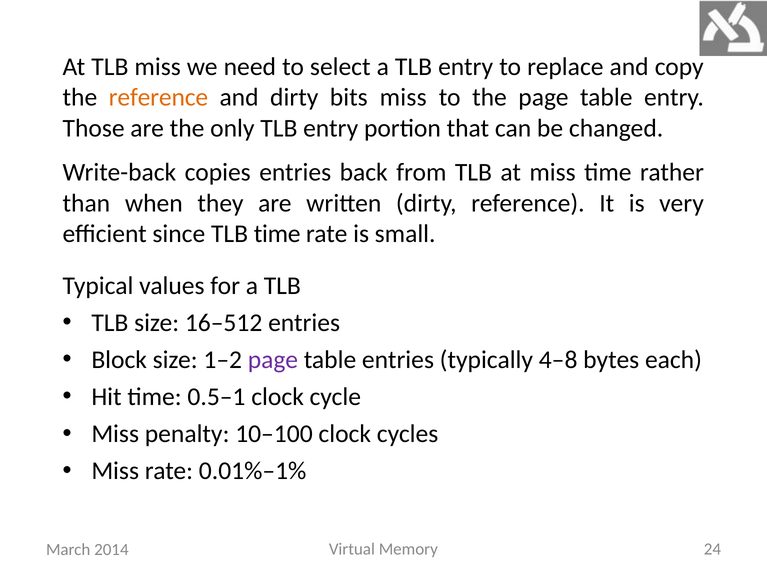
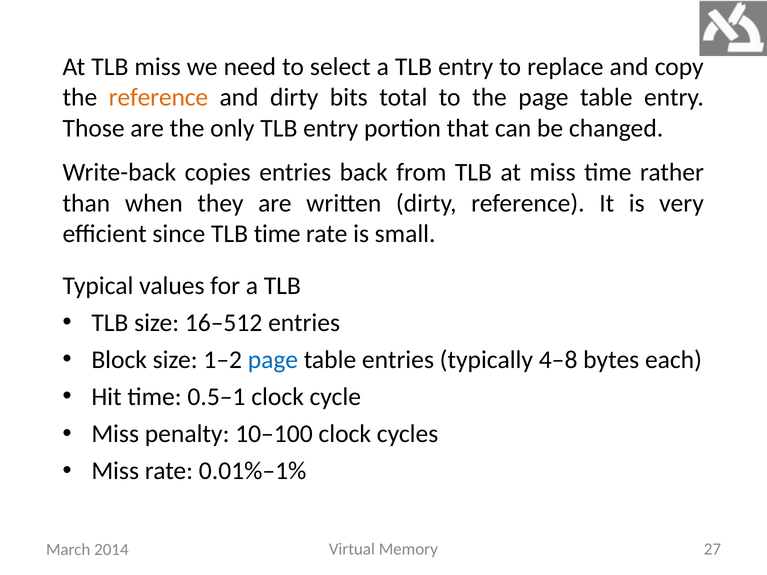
bits miss: miss -> total
page at (273, 360) colour: purple -> blue
24: 24 -> 27
